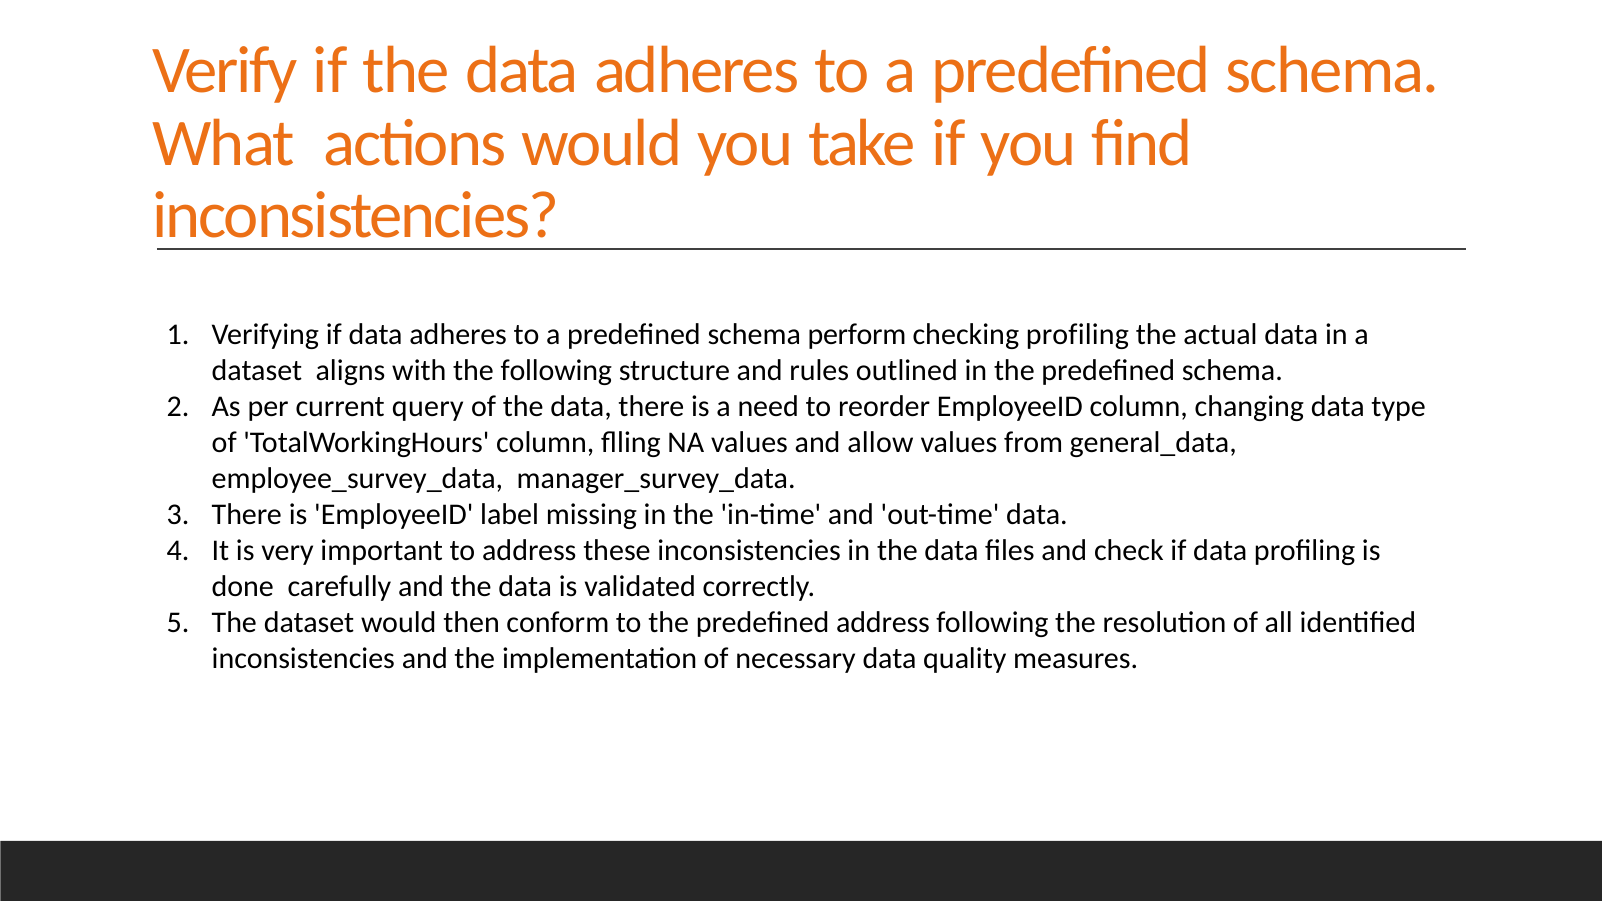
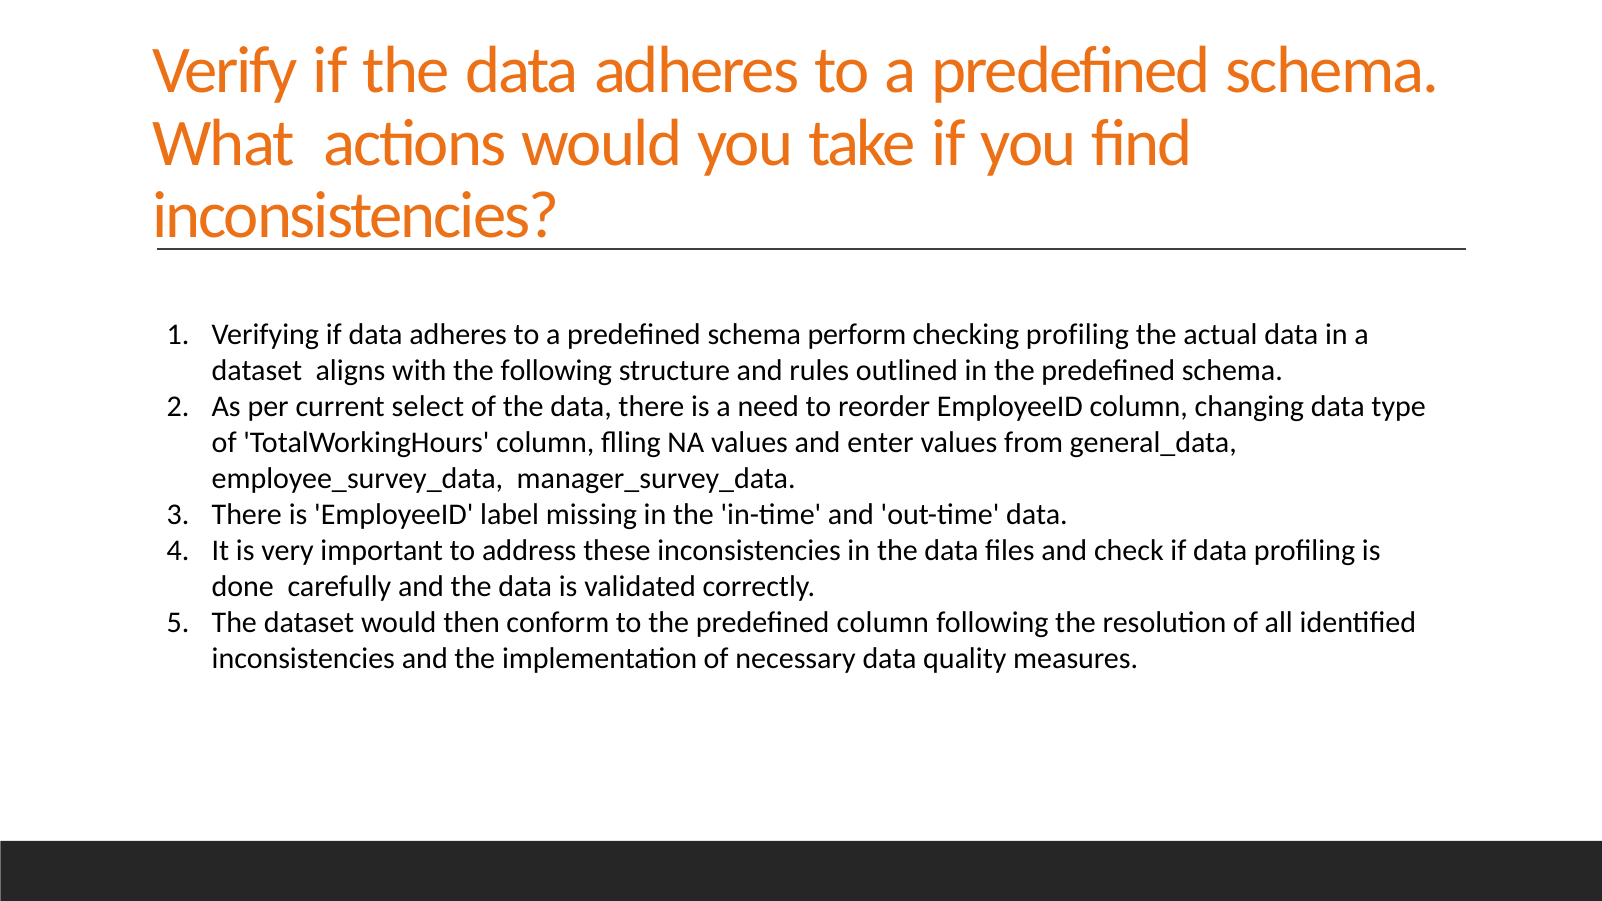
query: query -> select
allow: allow -> enter
predefined address: address -> column
